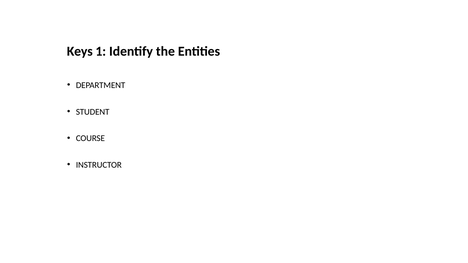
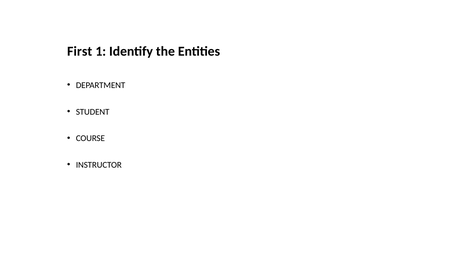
Keys: Keys -> First
